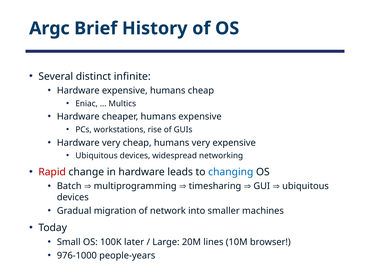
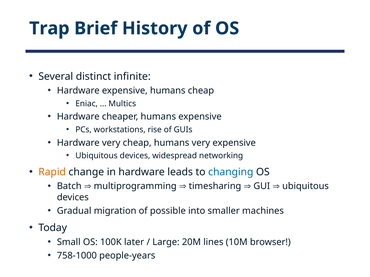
Argc: Argc -> Trap
Rapid colour: red -> orange
network: network -> possible
976-1000: 976-1000 -> 758-1000
